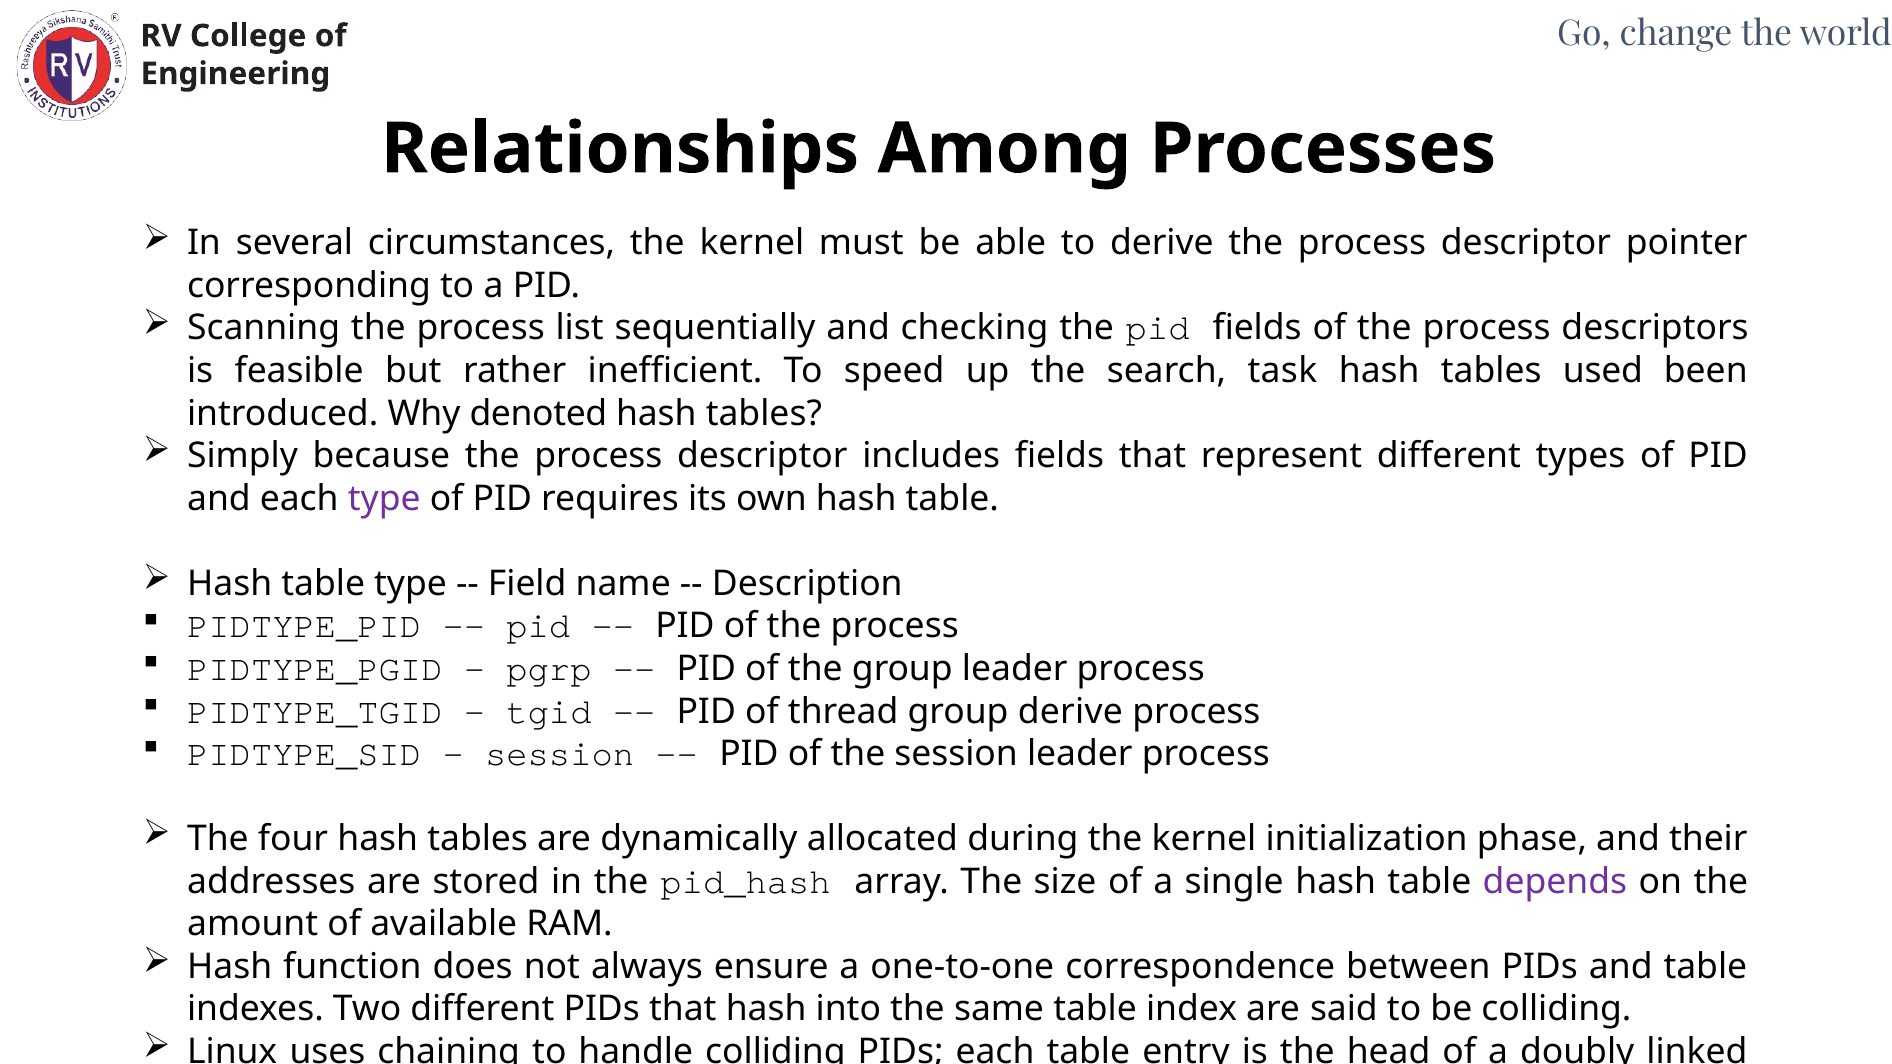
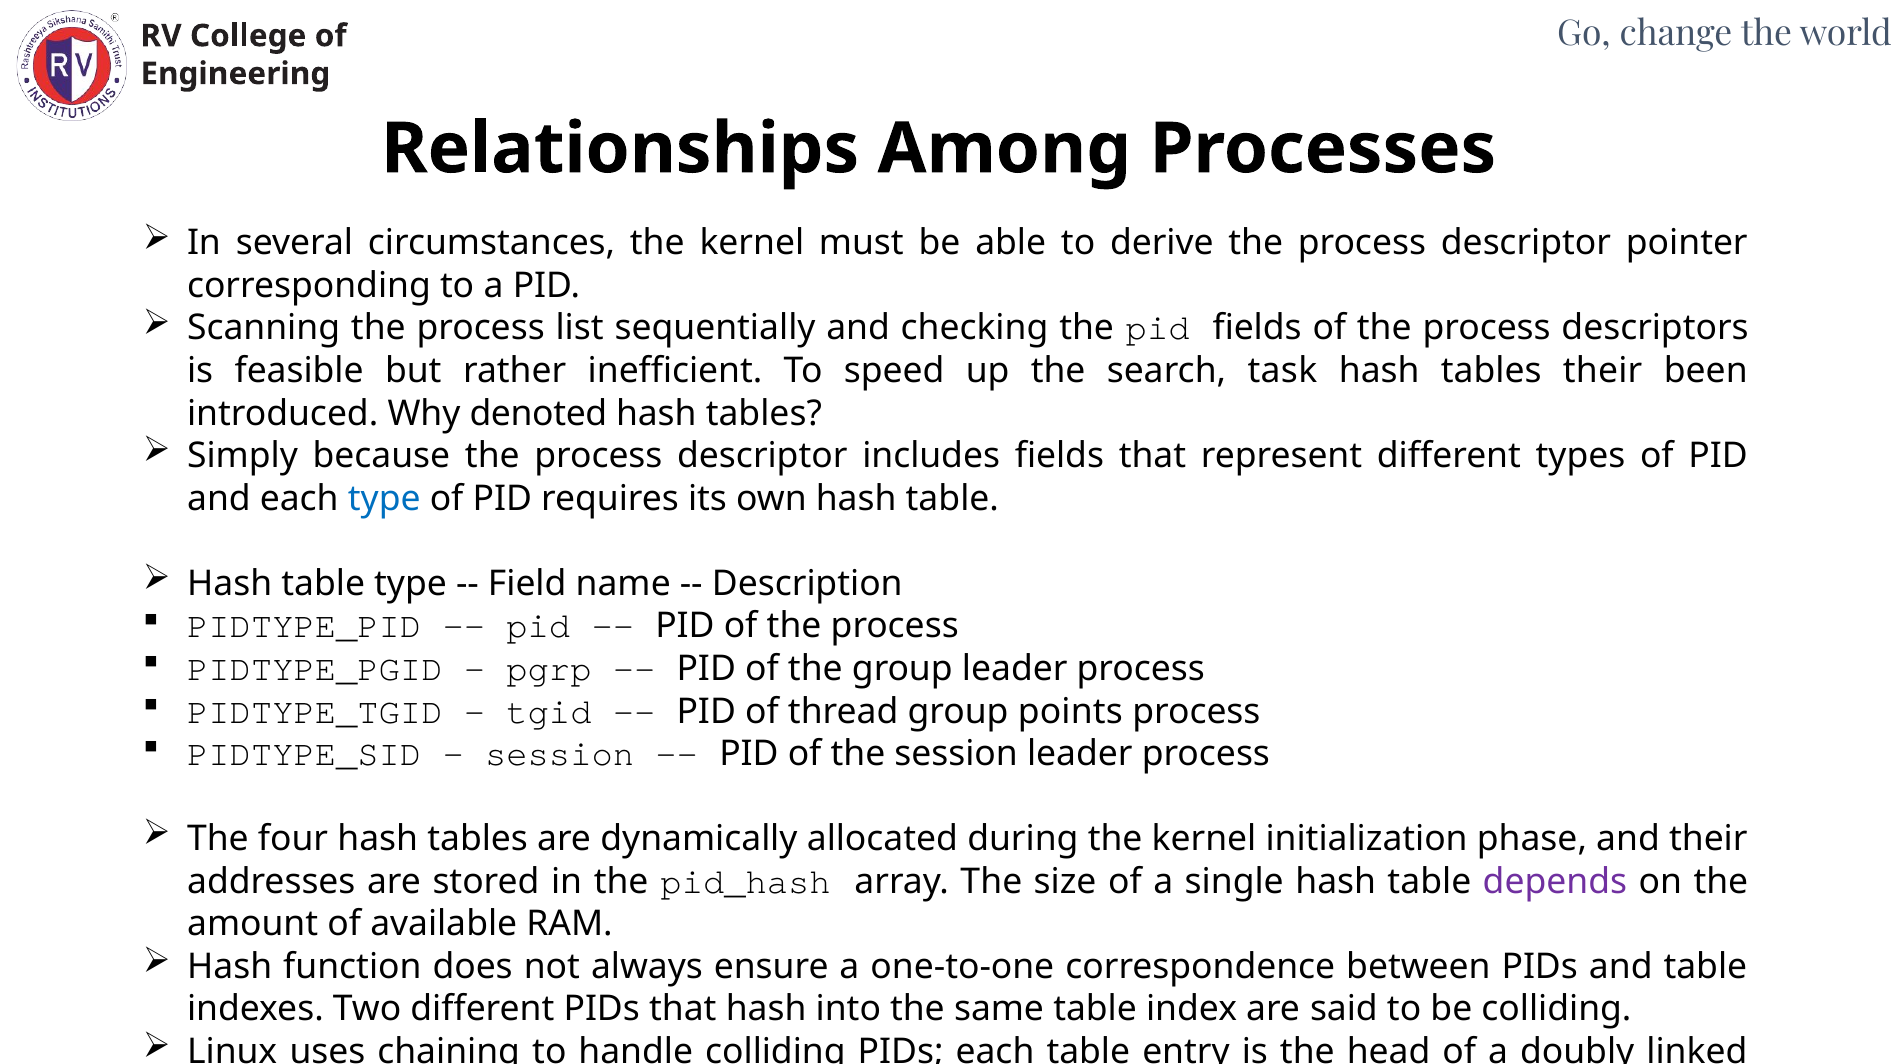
tables used: used -> their
type at (384, 499) colour: purple -> blue
group derive: derive -> points
